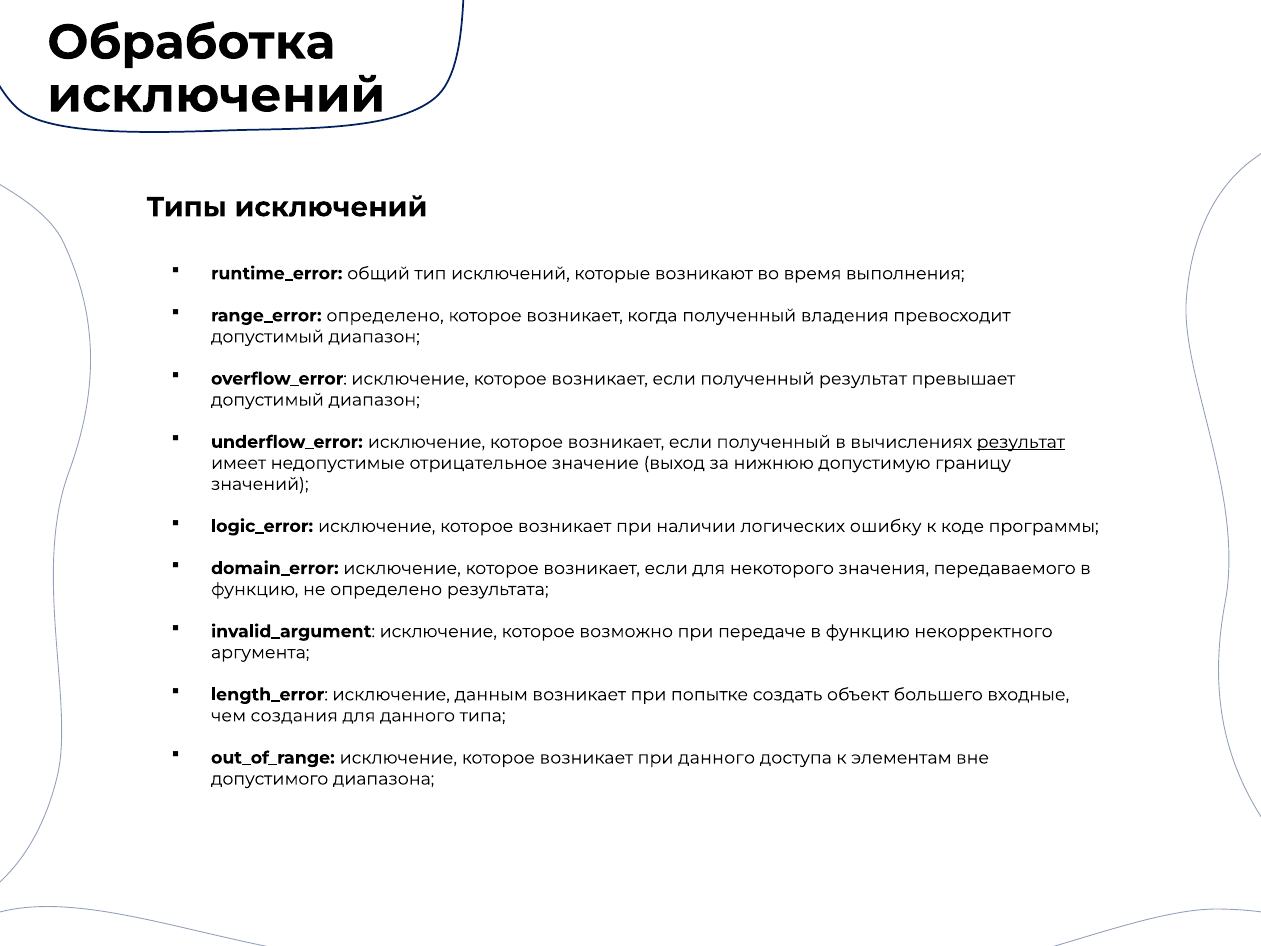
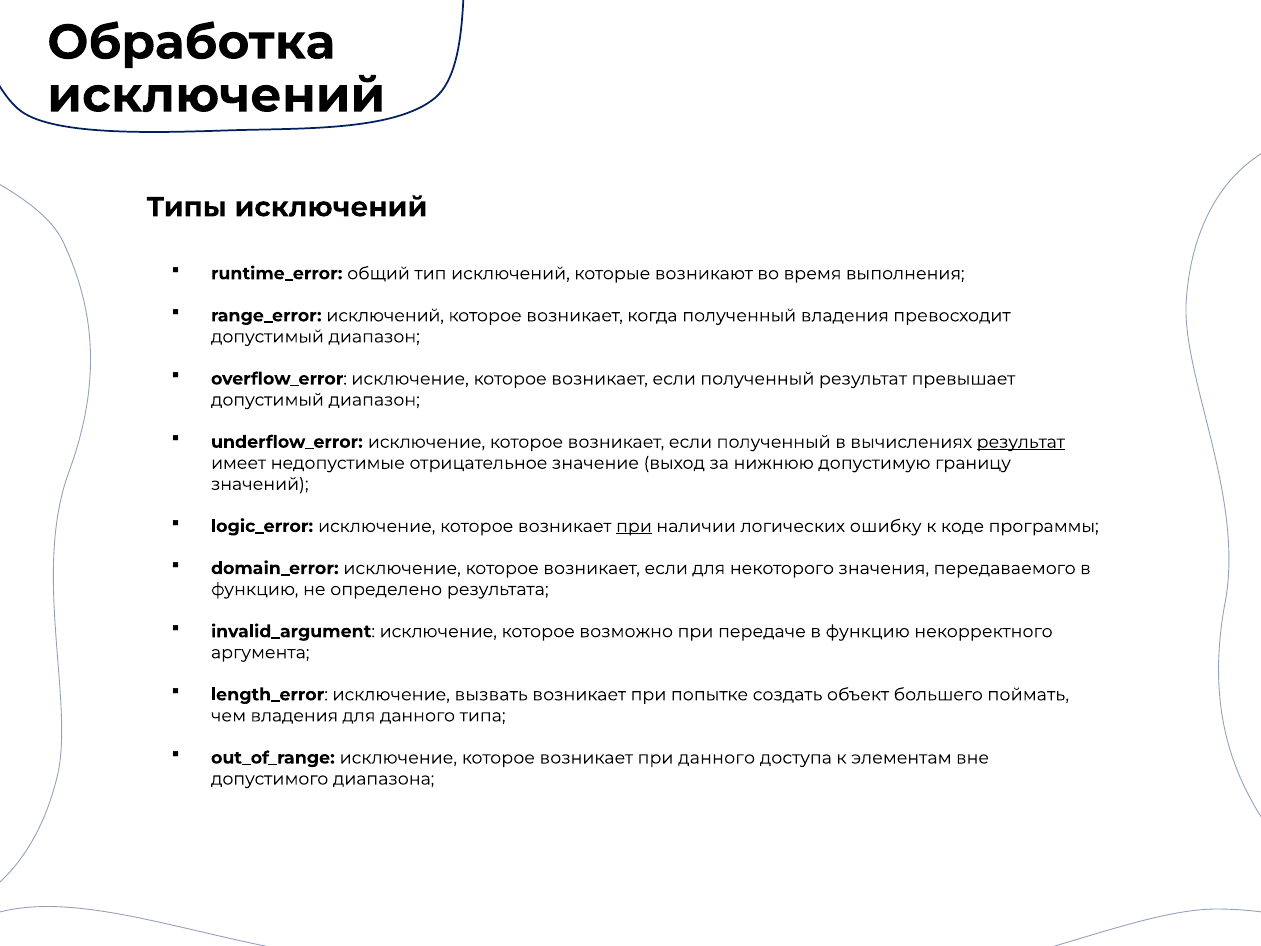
range_error определено: определено -> исключений
при at (634, 526) underline: none -> present
данным: данным -> вызвать
входные: входные -> поймать
чем создания: создания -> владения
